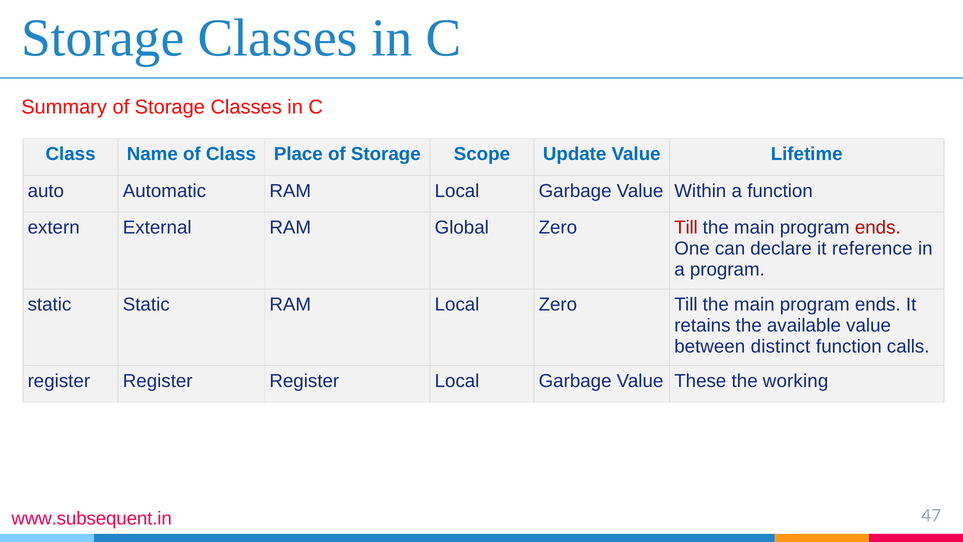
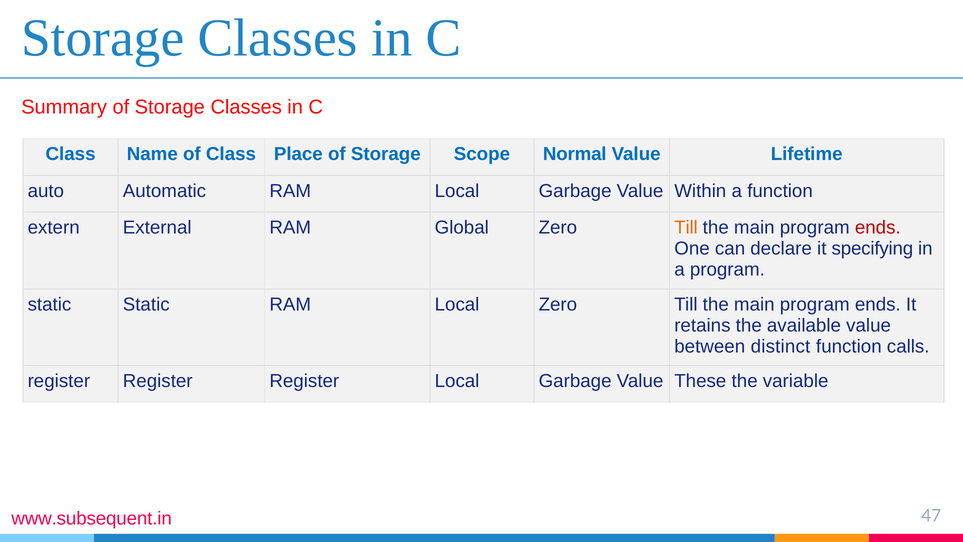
Update: Update -> Normal
Till at (686, 227) colour: red -> orange
reference: reference -> specifying
working: working -> variable
